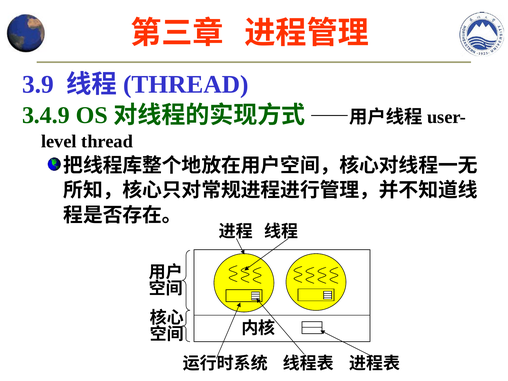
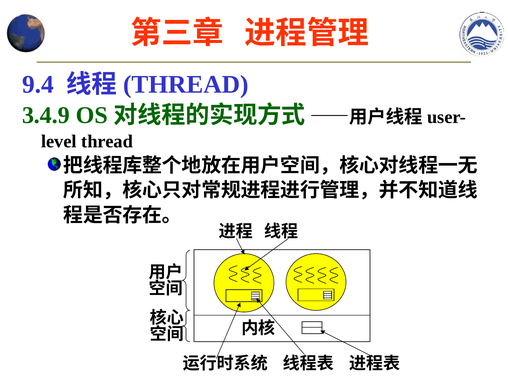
3.9: 3.9 -> 9.4
